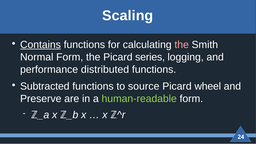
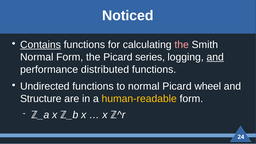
Scaling: Scaling -> Noticed
and at (215, 57) underline: none -> present
Subtracted: Subtracted -> Undirected
to source: source -> normal
Preserve: Preserve -> Structure
human-readable colour: light green -> yellow
